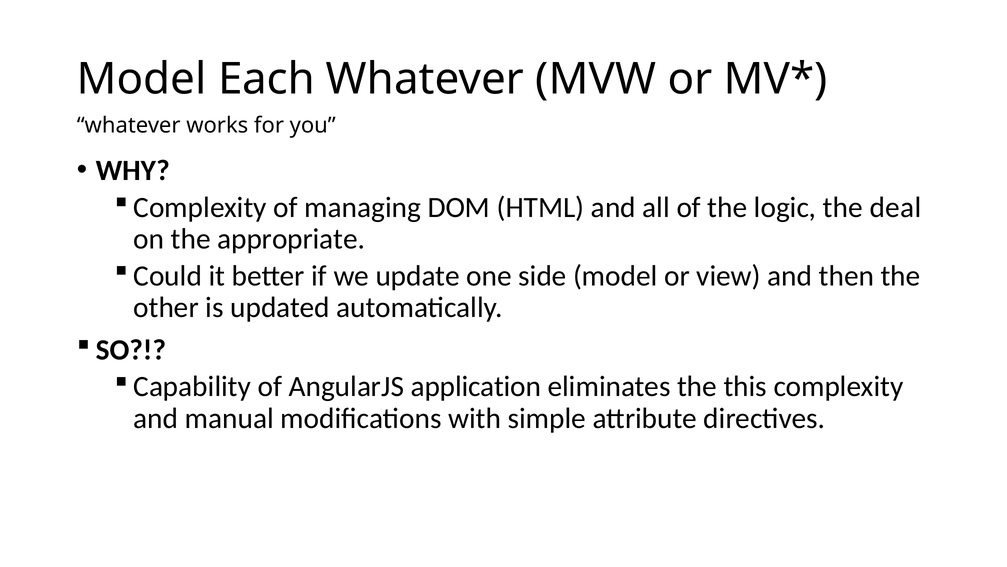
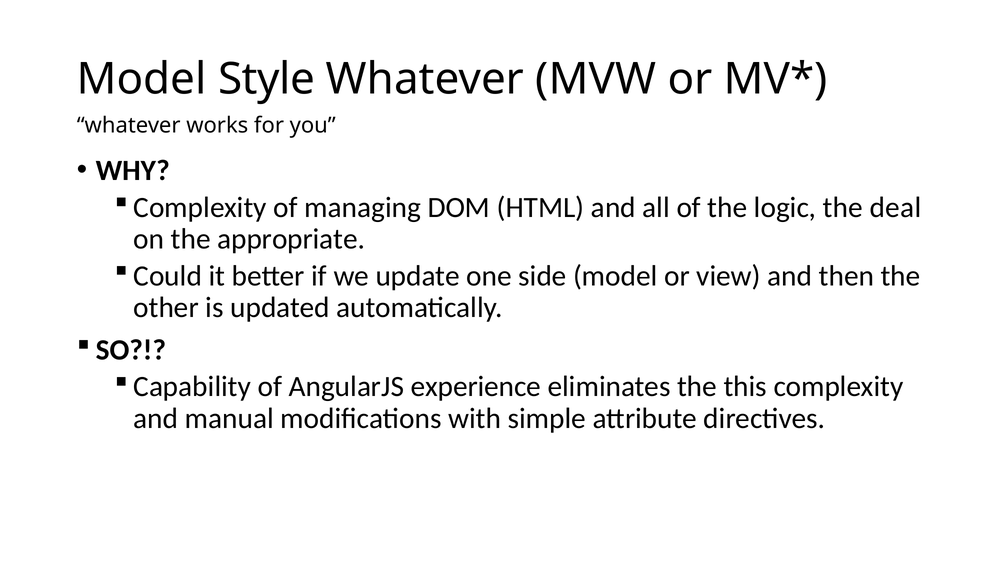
Each: Each -> Style
application: application -> experience
